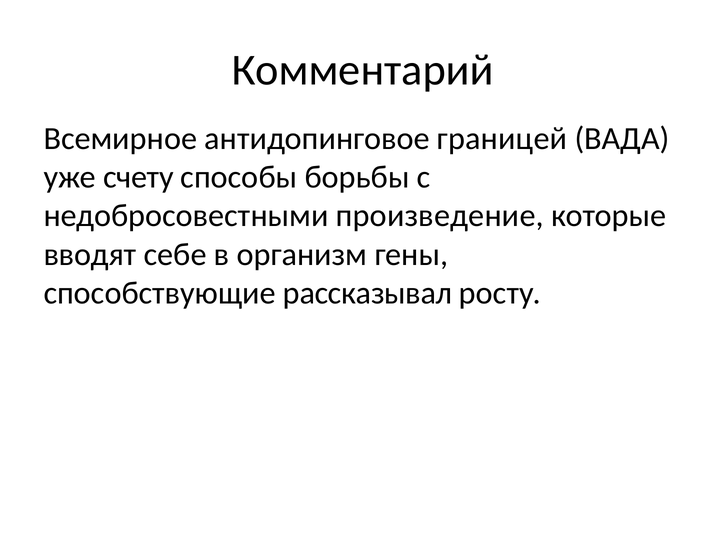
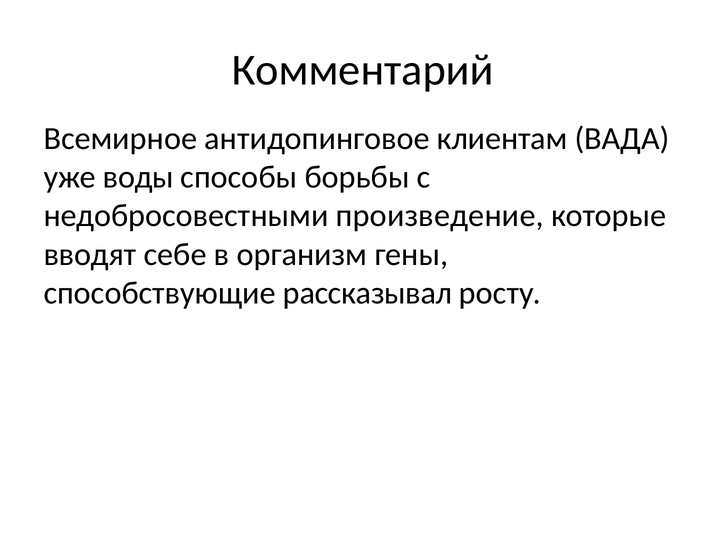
границей: границей -> клиентам
счету: счету -> воды
